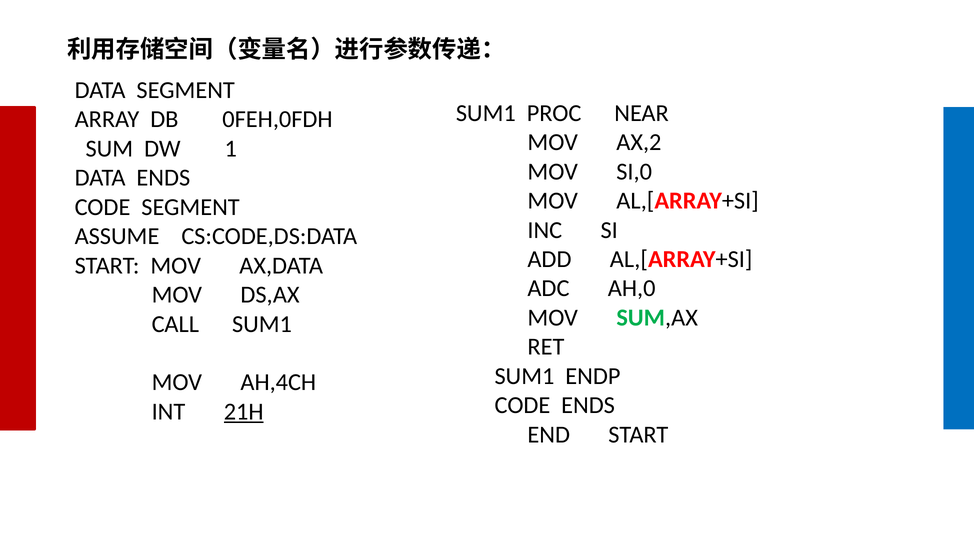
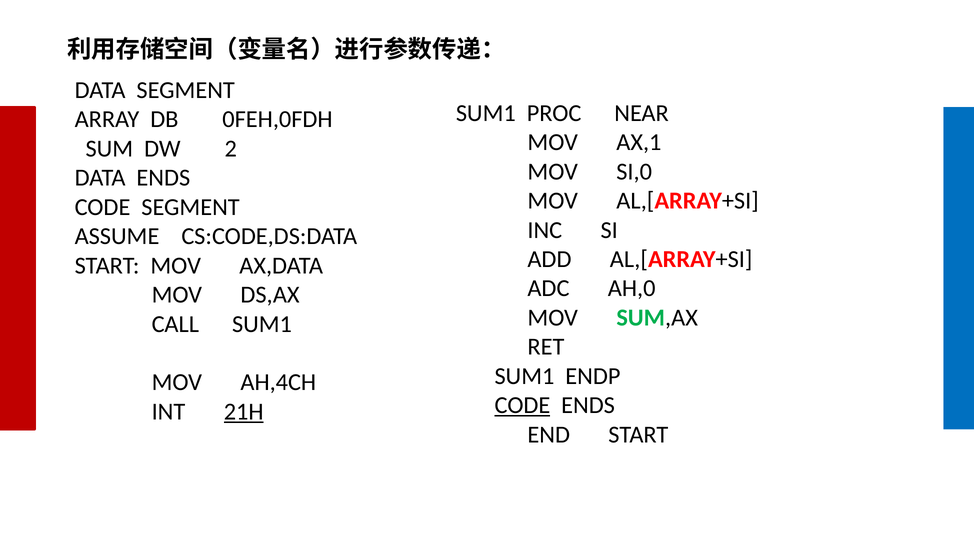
AX,2: AX,2 -> AX,1
1: 1 -> 2
CODE at (522, 405) underline: none -> present
